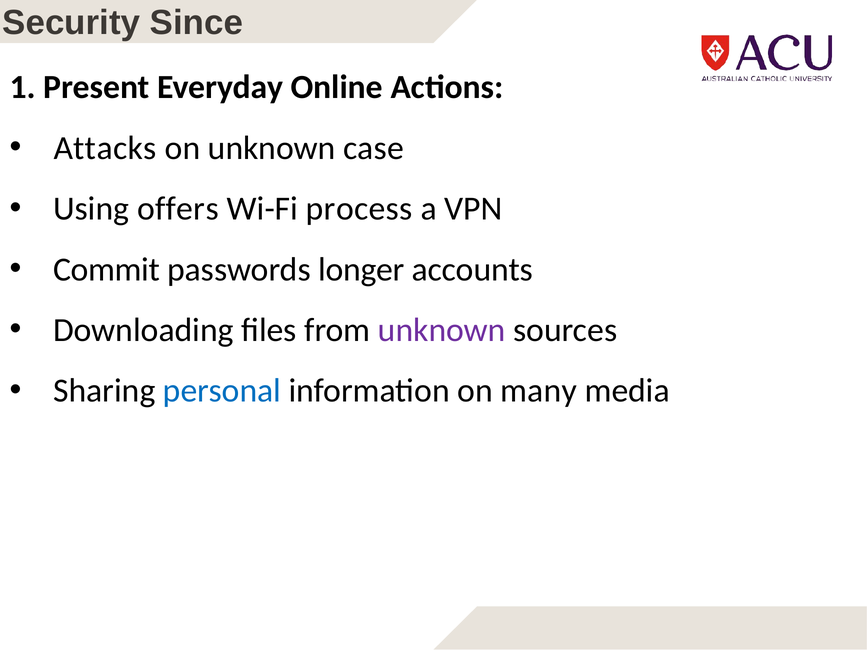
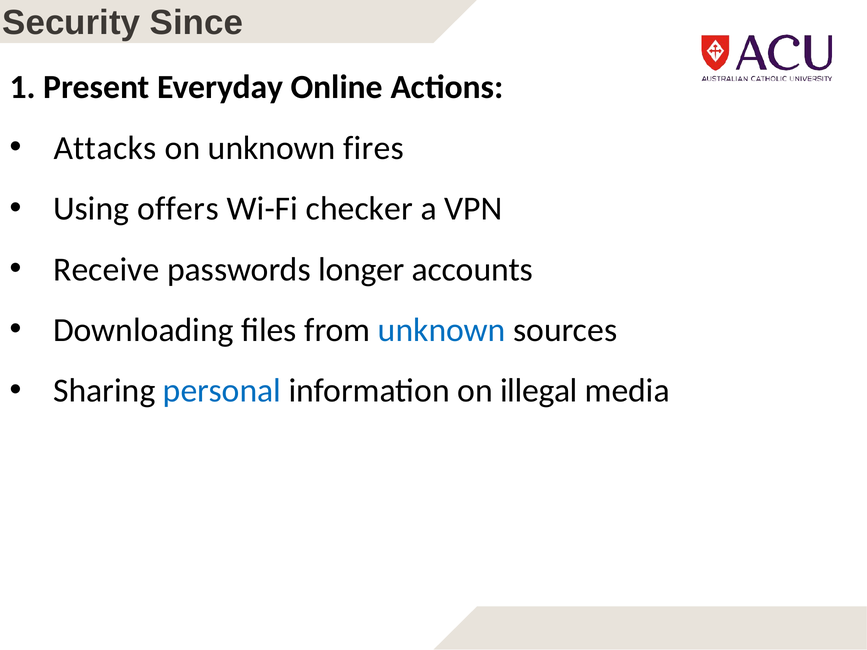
case: case -> fires
process: process -> checker
Commit: Commit -> Receive
unknown at (442, 330) colour: purple -> blue
many: many -> illegal
